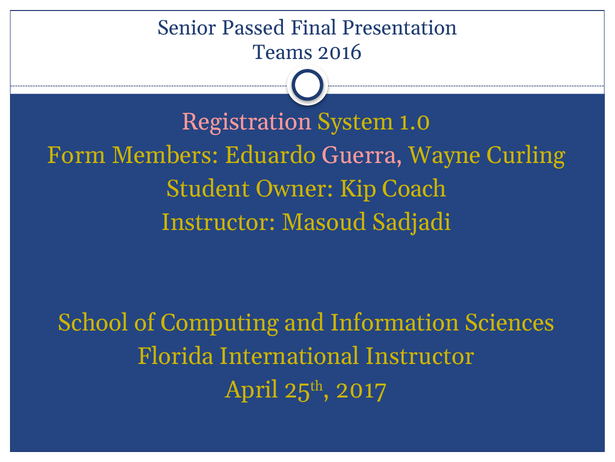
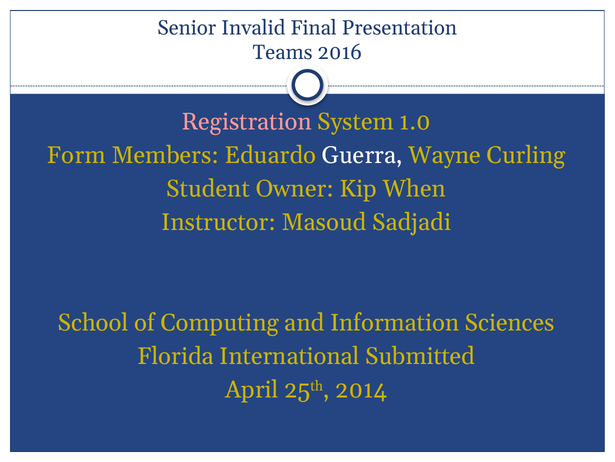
Passed: Passed -> Invalid
Guerra colour: pink -> white
Coach: Coach -> When
International Instructor: Instructor -> Submitted
2017: 2017 -> 2014
